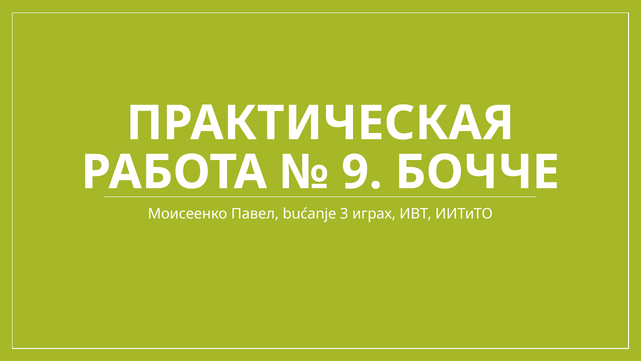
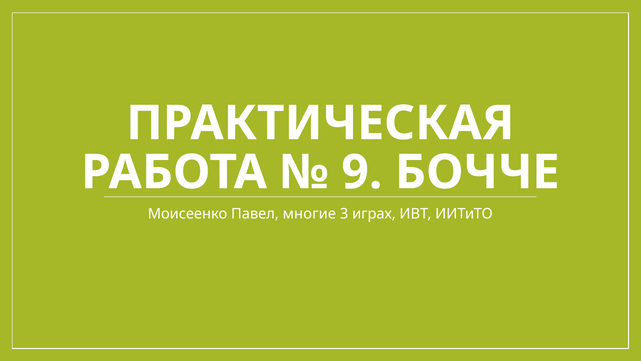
bućanje: bućanje -> многие
